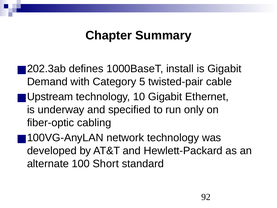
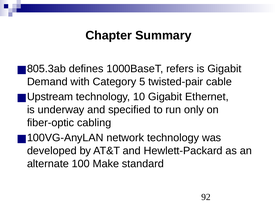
202.3ab: 202.3ab -> 805.3ab
install: install -> refers
Short: Short -> Make
